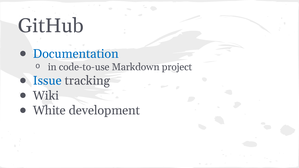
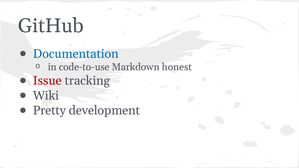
project: project -> honest
Issue colour: blue -> red
White: White -> Pretty
